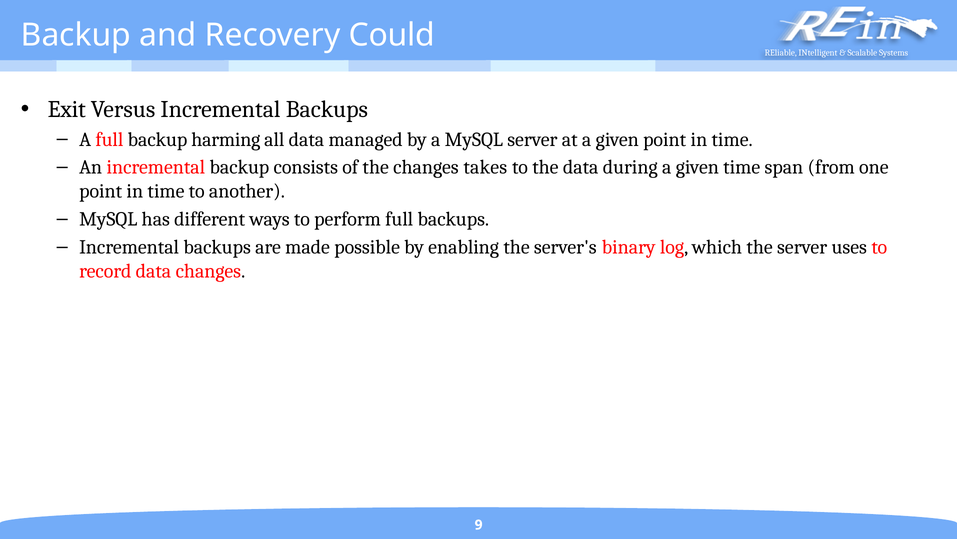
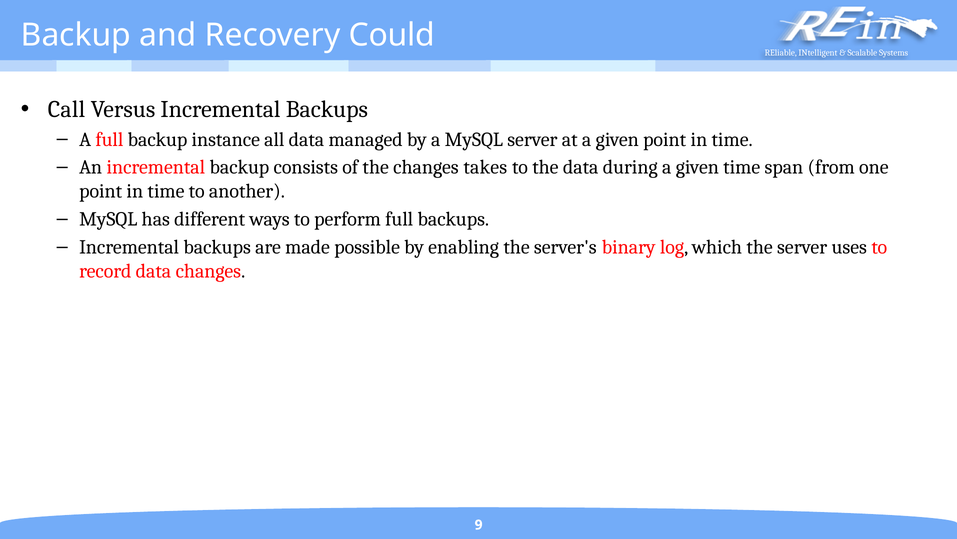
Exit: Exit -> Call
harming: harming -> instance
